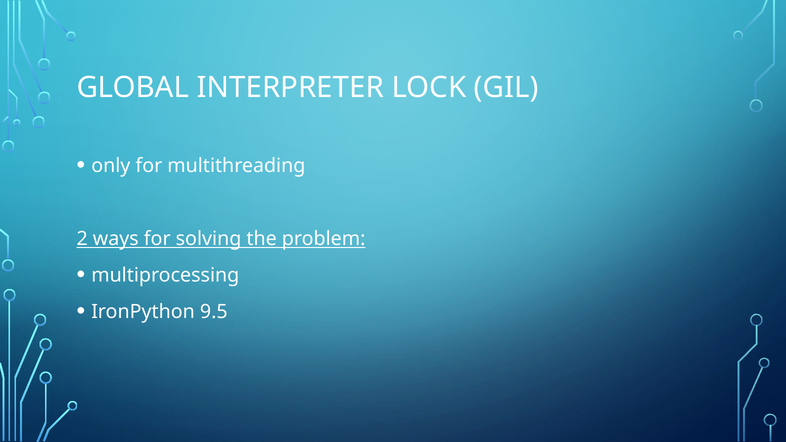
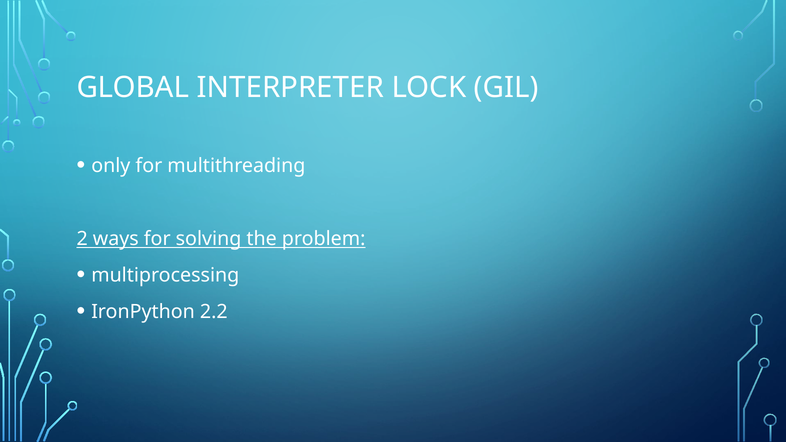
9.5: 9.5 -> 2.2
